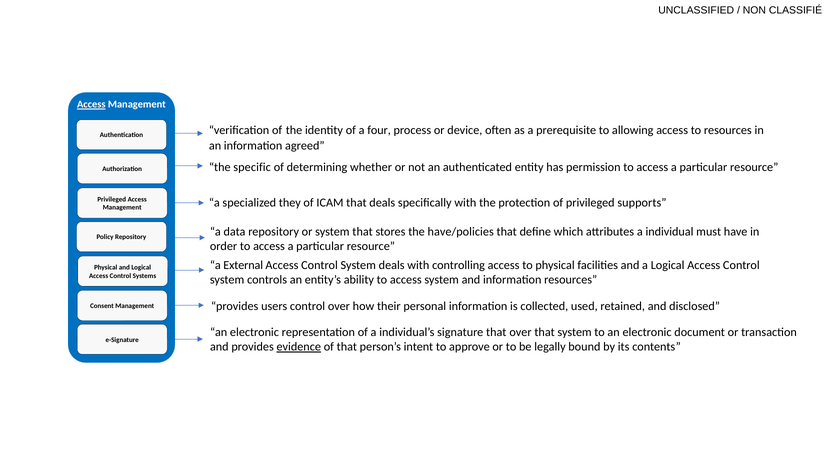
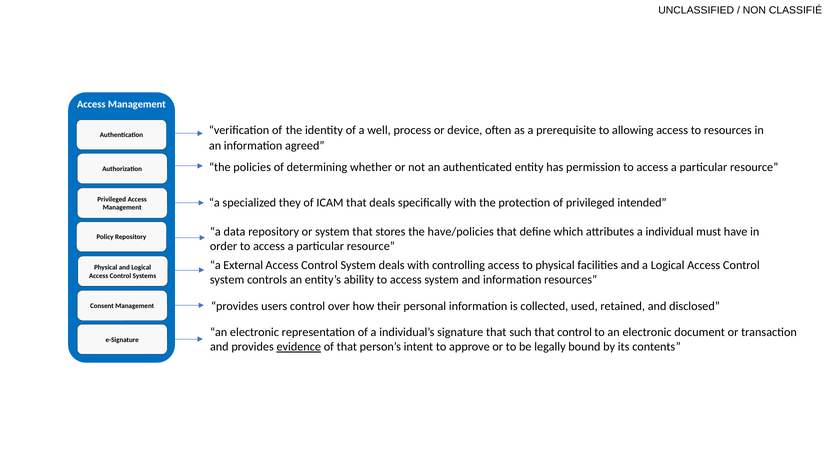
Access at (91, 104) underline: present -> none
four: four -> well
specific: specific -> policies
supports: supports -> intended
that over: over -> such
that system: system -> control
